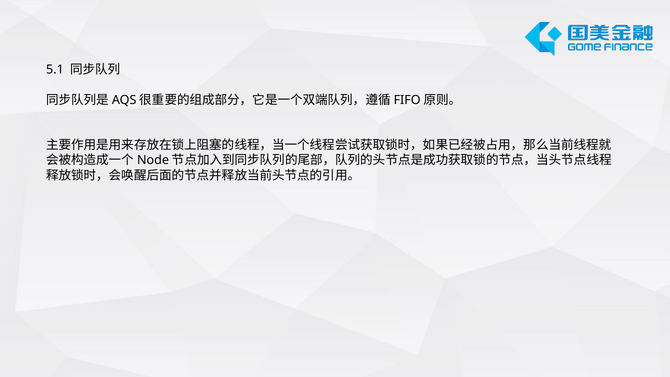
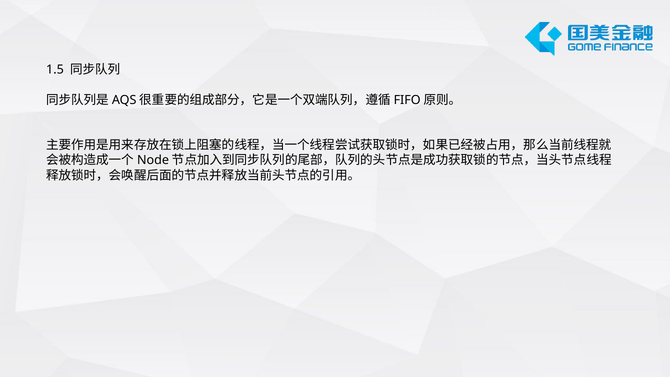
5.1: 5.1 -> 1.5
